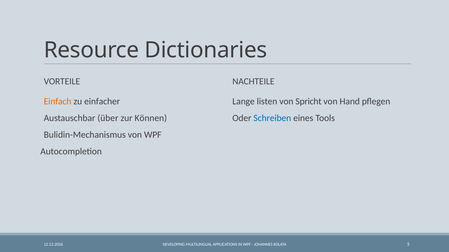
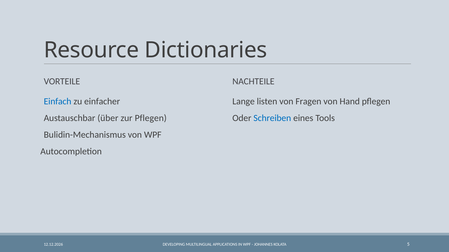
Einfach colour: orange -> blue
Spricht: Spricht -> Fragen
zur Können: Können -> Pflegen
